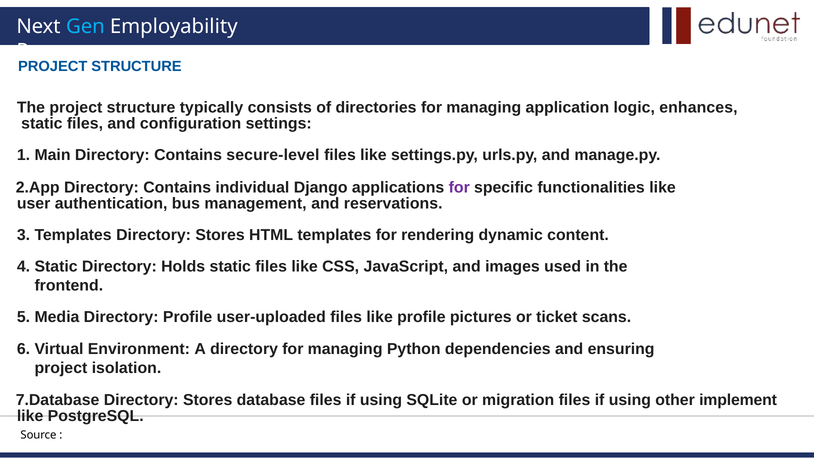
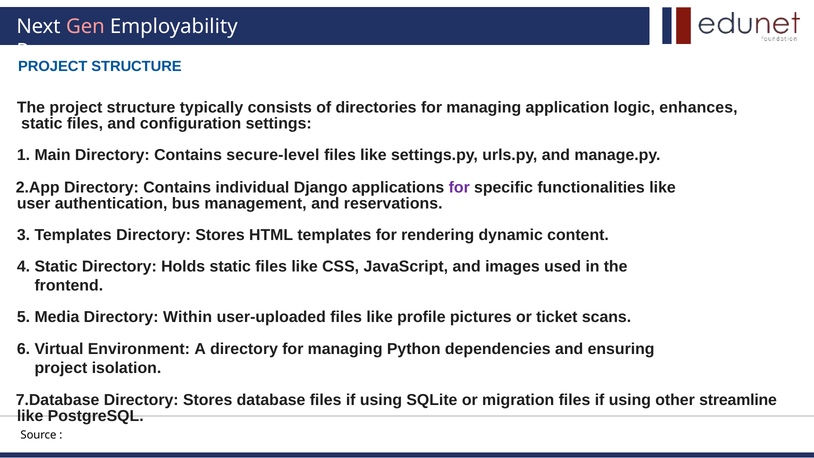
Gen colour: light blue -> pink
Directory Profile: Profile -> Within
implement: implement -> streamline
